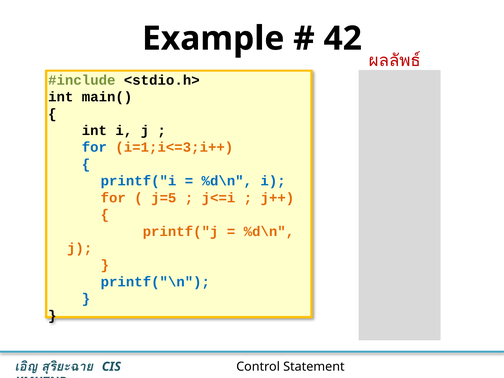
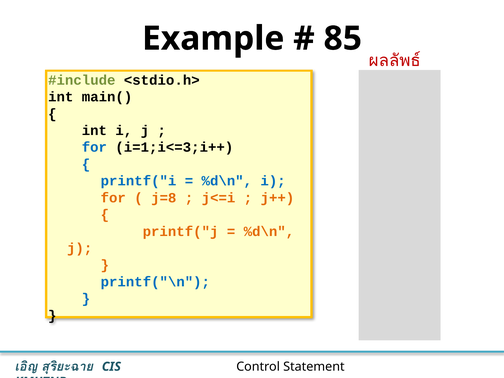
42: 42 -> 85
i=1;i<=3;i++ colour: orange -> black
j=5: j=5 -> j=8
